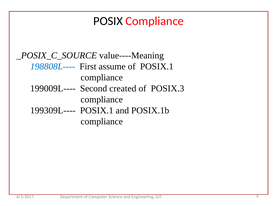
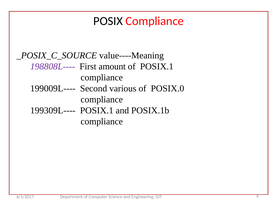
198808L---- colour: blue -> purple
assume: assume -> amount
created: created -> various
POSIX.3: POSIX.3 -> POSIX.0
